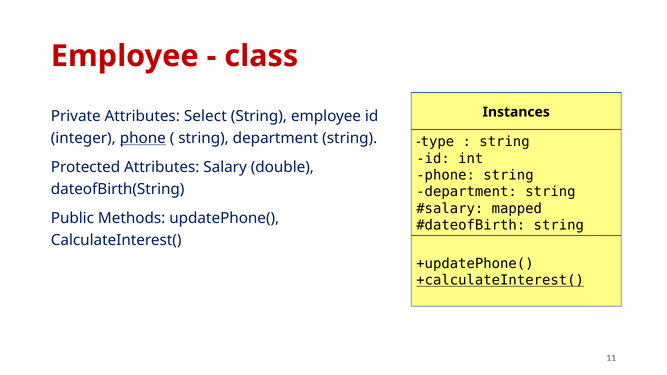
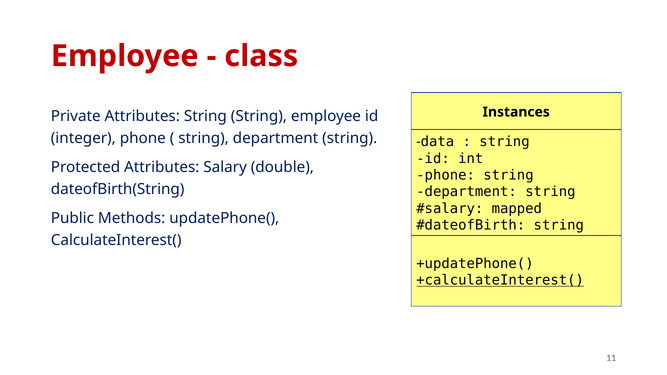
Attributes Select: Select -> String
phone at (143, 138) underline: present -> none
type: type -> data
